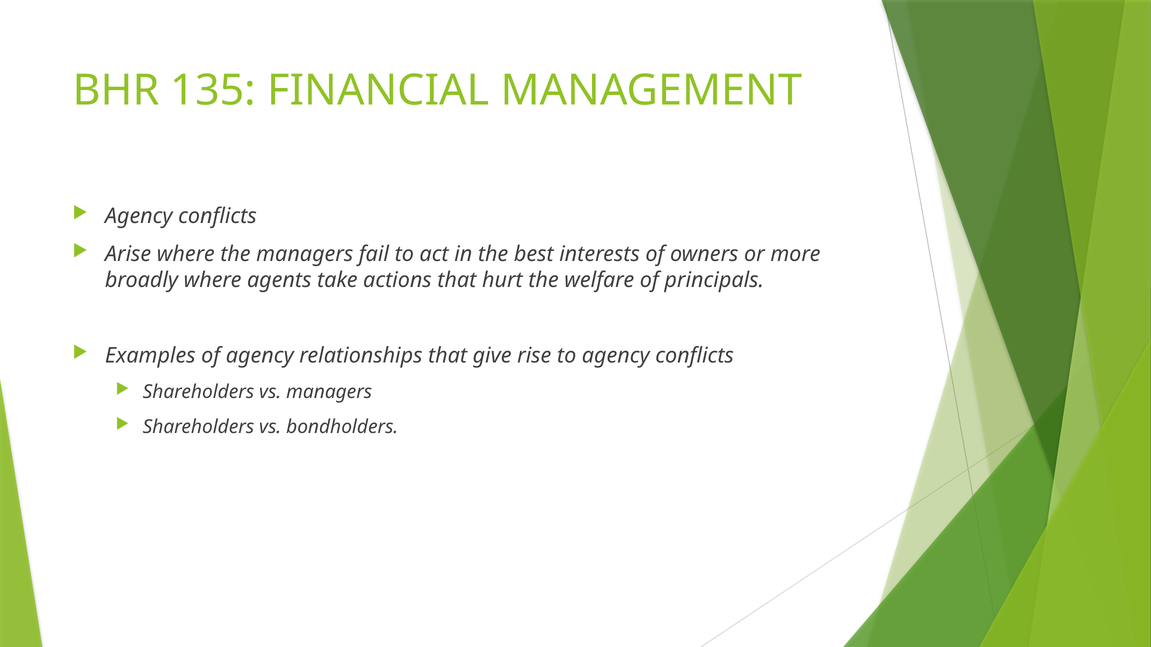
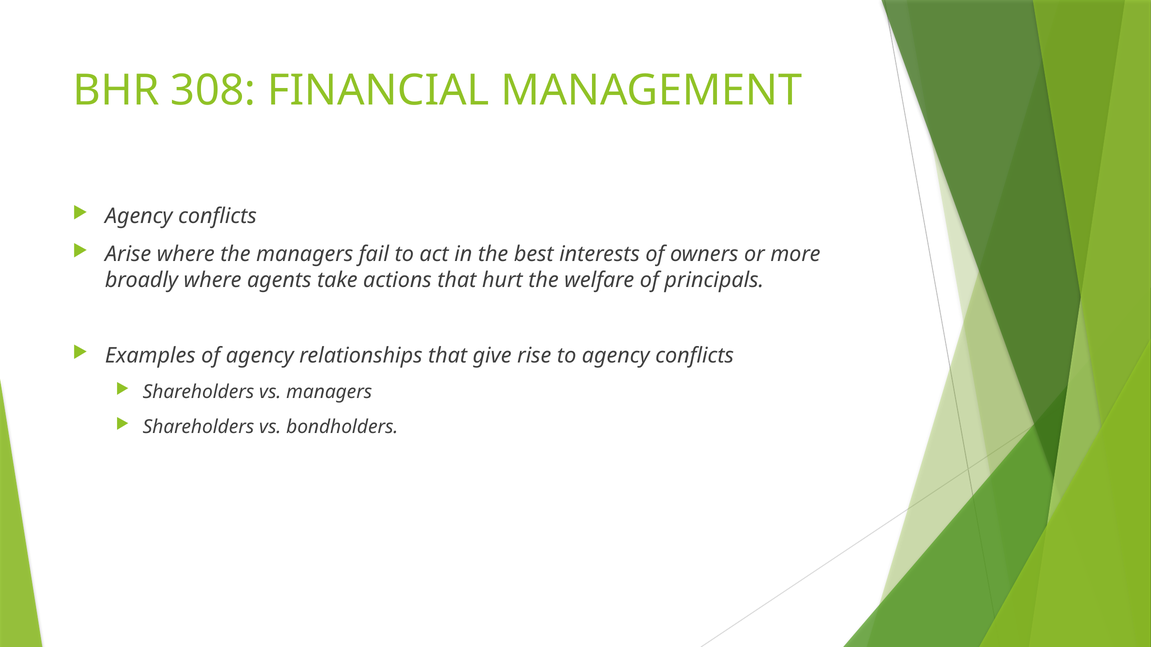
135: 135 -> 308
